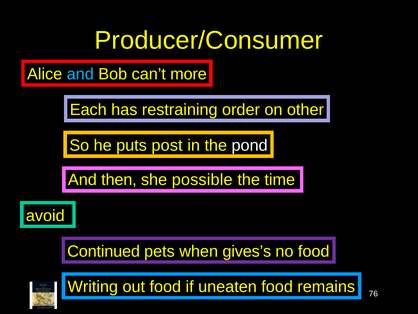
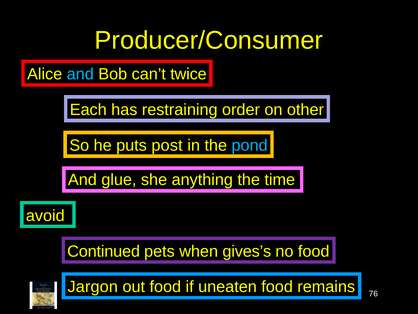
more: more -> twice
pond colour: white -> light blue
then: then -> glue
possible: possible -> anything
Writing: Writing -> Jargon
